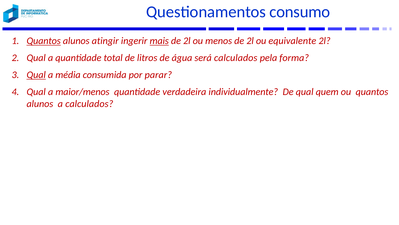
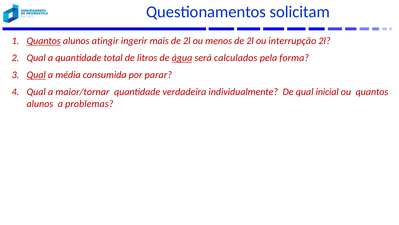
consumo: consumo -> solicitam
mais underline: present -> none
equivalente: equivalente -> interrupção
água underline: none -> present
maior/menos: maior/menos -> maior/tornar
quem: quem -> inicial
a calculados: calculados -> problemas
